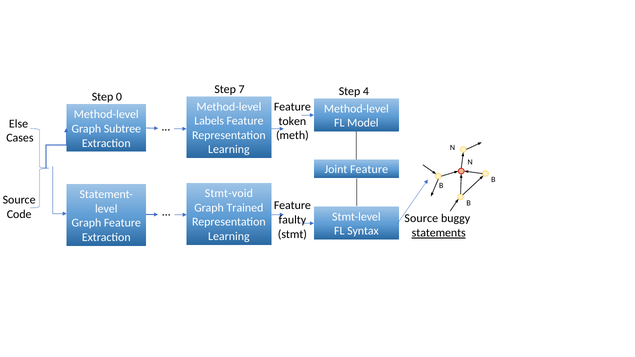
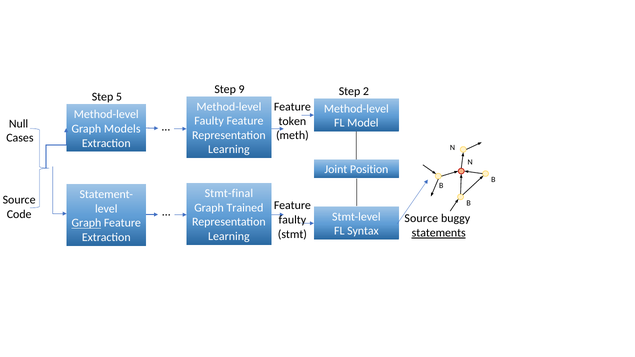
7: 7 -> 9
4: 4 -> 2
0: 0 -> 5
Labels at (209, 121): Labels -> Faulty
Else: Else -> Null
Subtree: Subtree -> Models
Joint Feature: Feature -> Position
Stmt-void: Stmt-void -> Stmt-final
Graph at (86, 223) underline: none -> present
